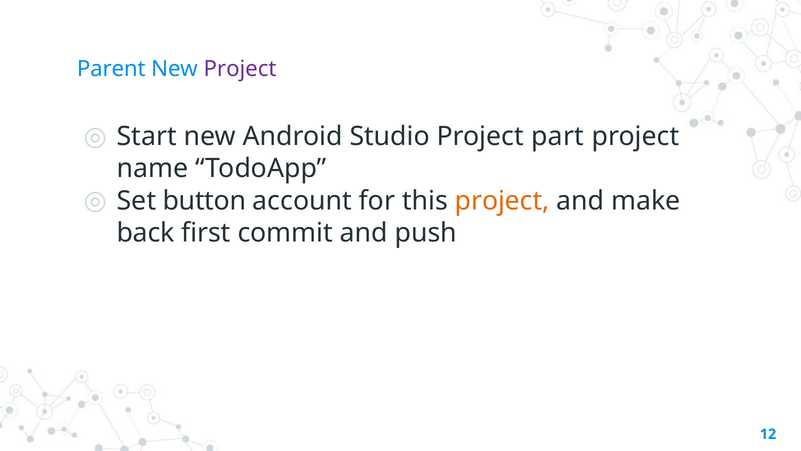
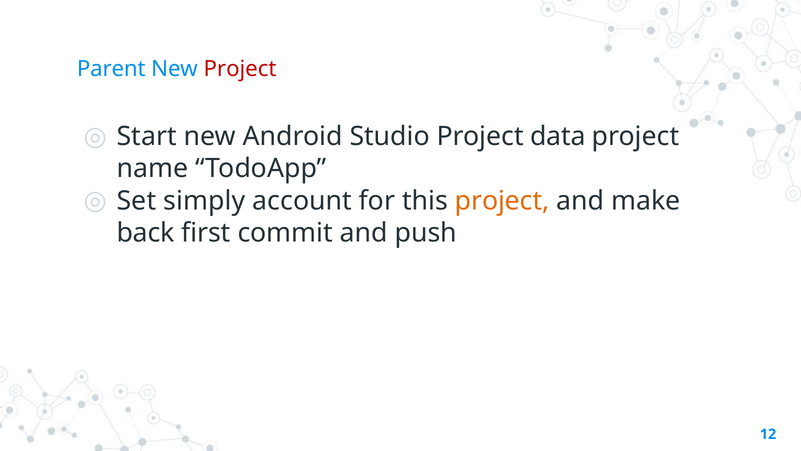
Project at (240, 69) colour: purple -> red
part: part -> data
button: button -> simply
